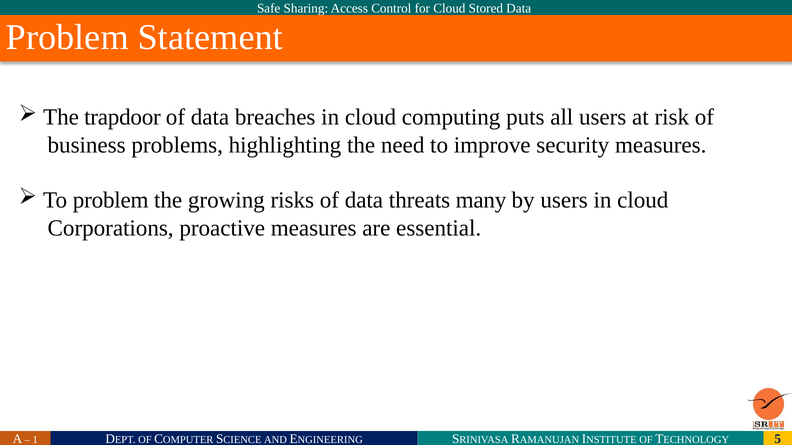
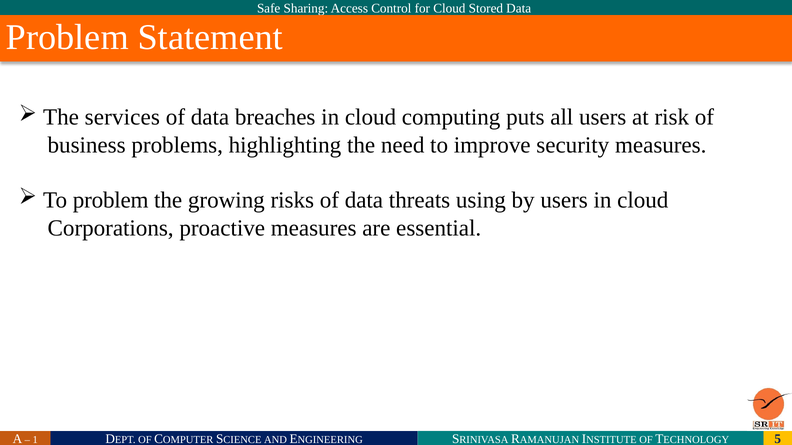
trapdoor: trapdoor -> services
many: many -> using
